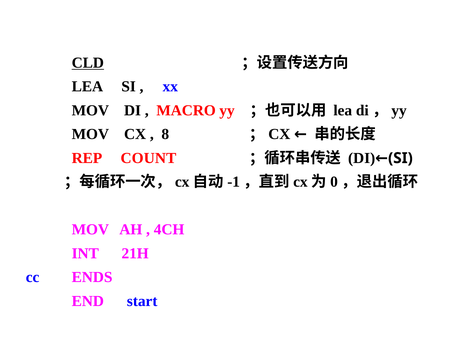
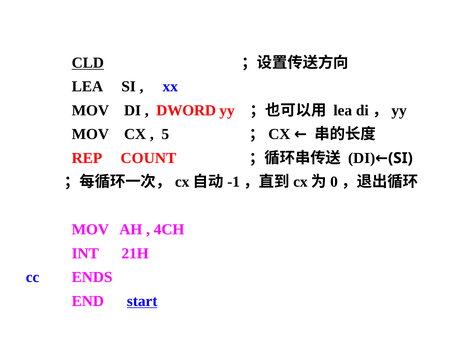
MACRO: MACRO -> DWORD
8: 8 -> 5
start underline: none -> present
